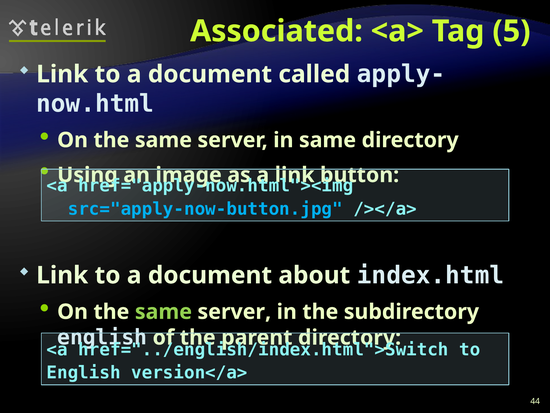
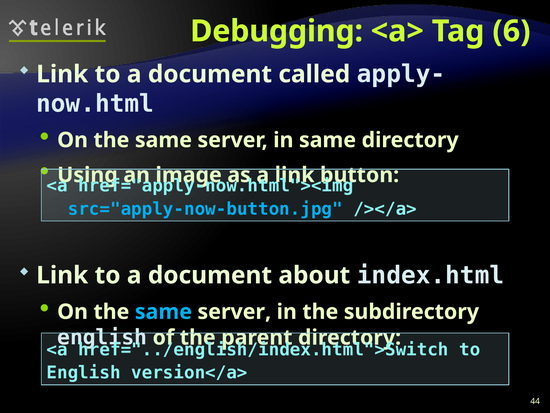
Associated: Associated -> Debugging
5: 5 -> 6
same at (163, 311) colour: light green -> light blue
